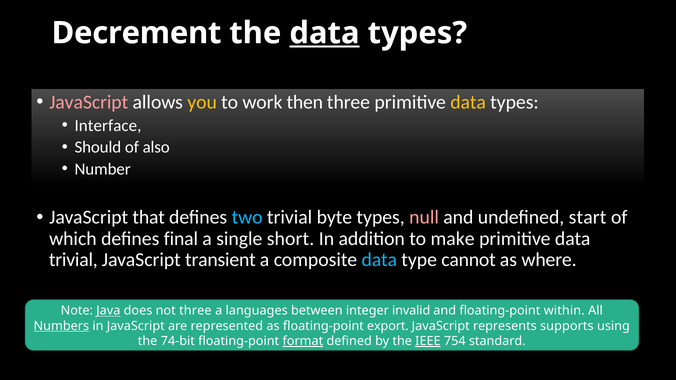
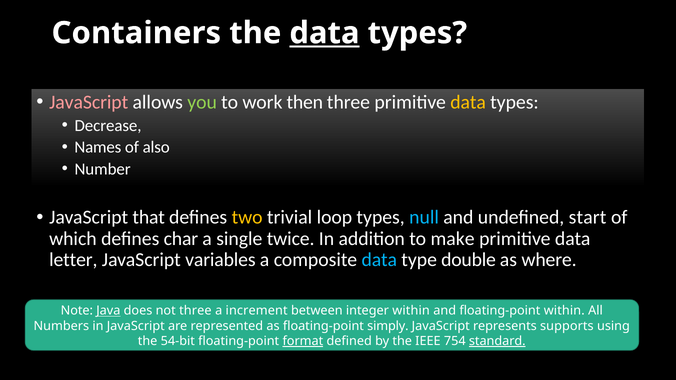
Decrement: Decrement -> Containers
you colour: yellow -> light green
Interface: Interface -> Decrease
Should: Should -> Names
two colour: light blue -> yellow
byte: byte -> loop
null colour: pink -> light blue
final: final -> char
short: short -> twice
trivial at (73, 260): trivial -> letter
transient: transient -> variables
cannot: cannot -> double
languages: languages -> increment
integer invalid: invalid -> within
Numbers underline: present -> none
export: export -> simply
74-bit: 74-bit -> 54-bit
IEEE underline: present -> none
standard underline: none -> present
